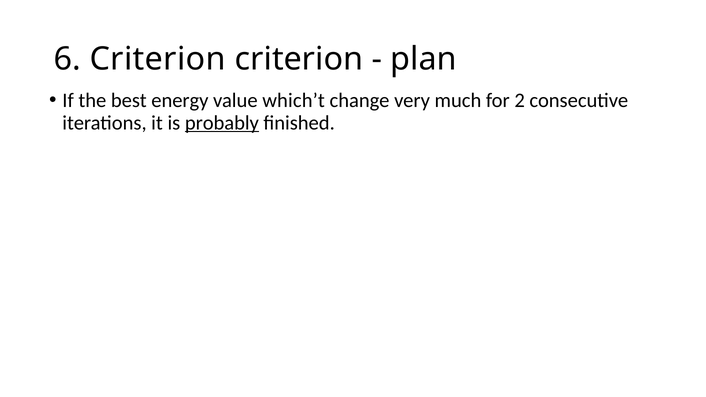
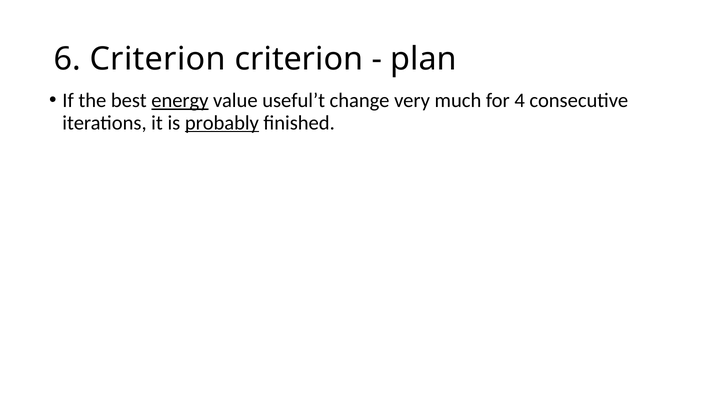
energy underline: none -> present
which’t: which’t -> useful’t
2: 2 -> 4
